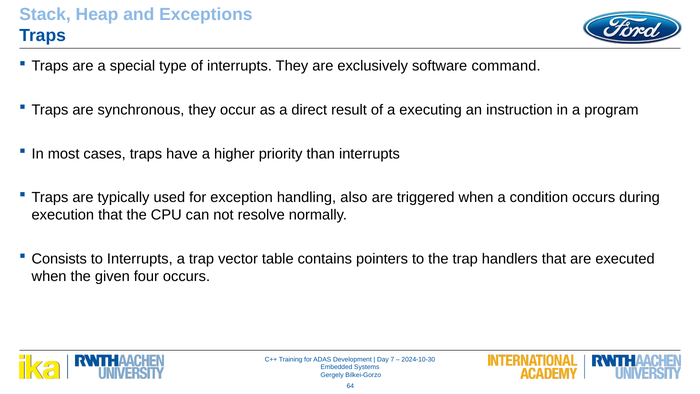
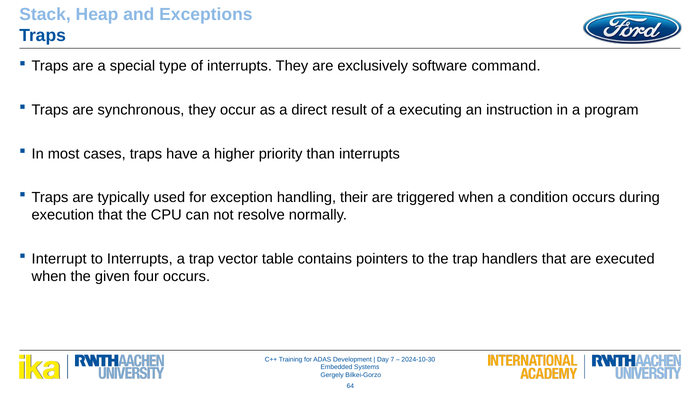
also: also -> their
Consists: Consists -> Interrupt
